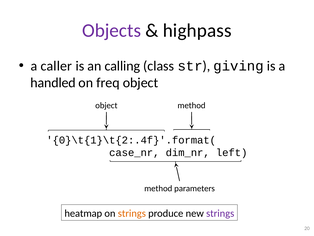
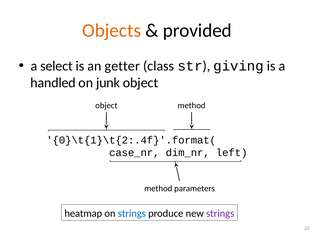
Objects colour: purple -> orange
highpass: highpass -> provided
caller: caller -> select
calling: calling -> getter
freq: freq -> junk
strings at (132, 213) colour: orange -> blue
